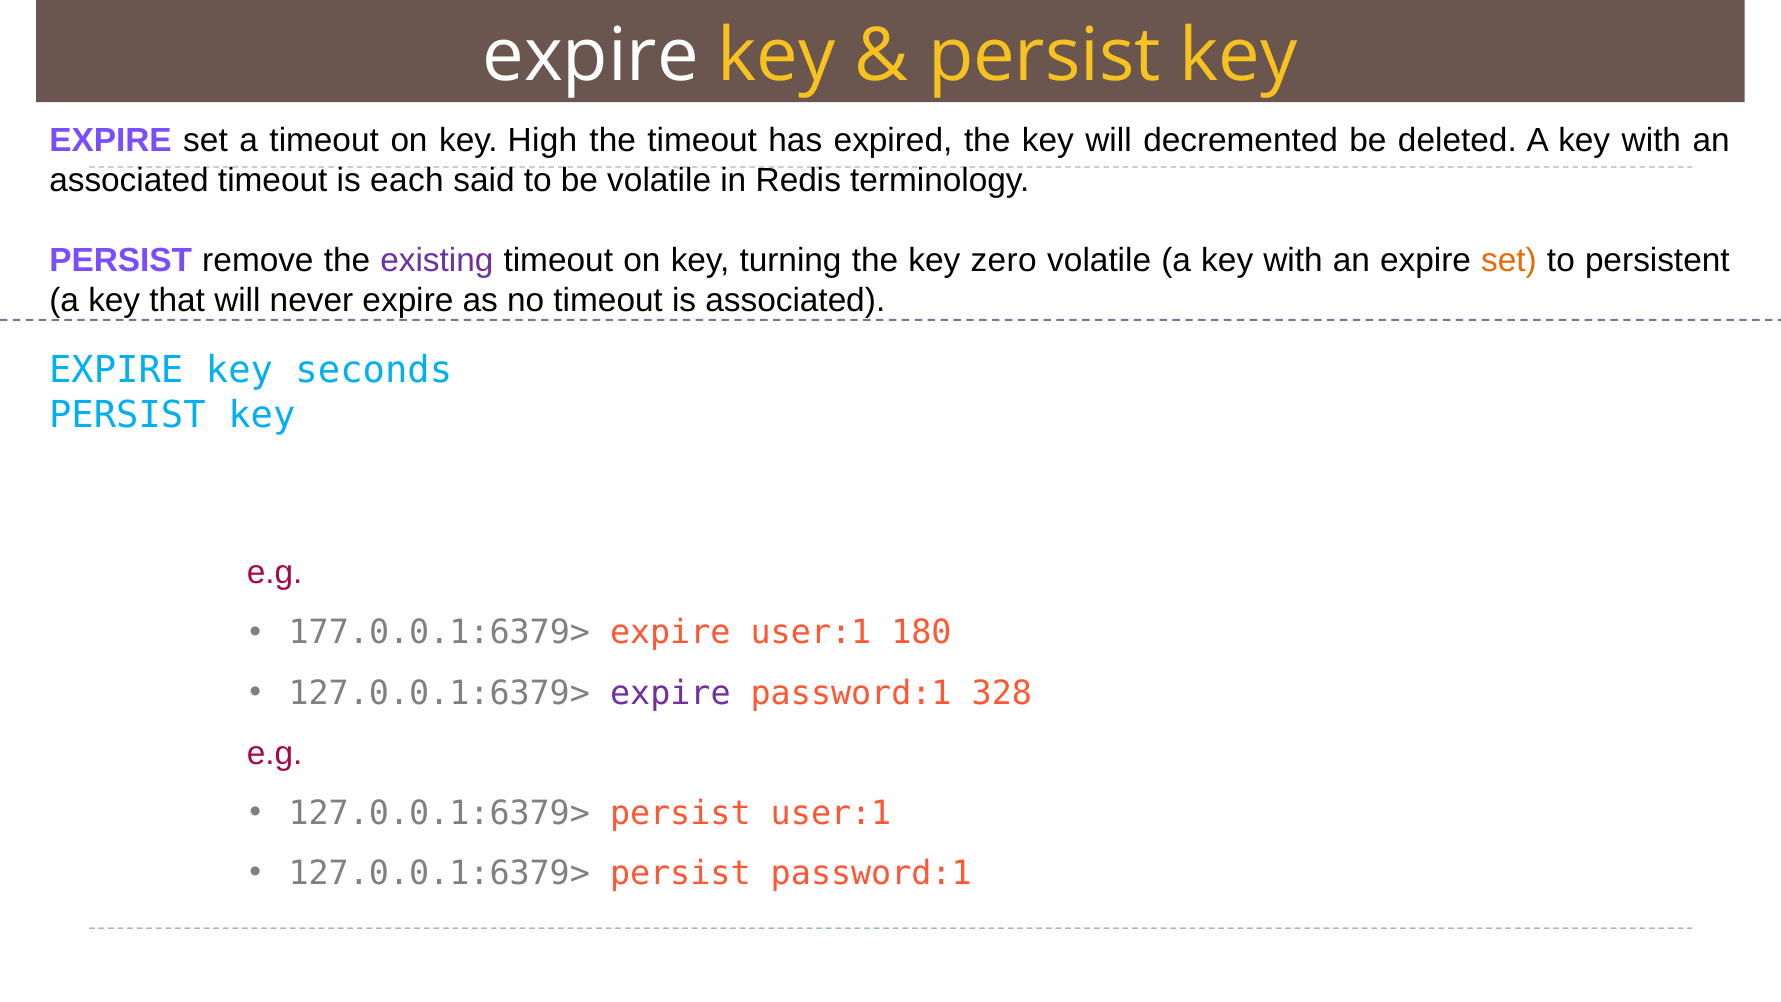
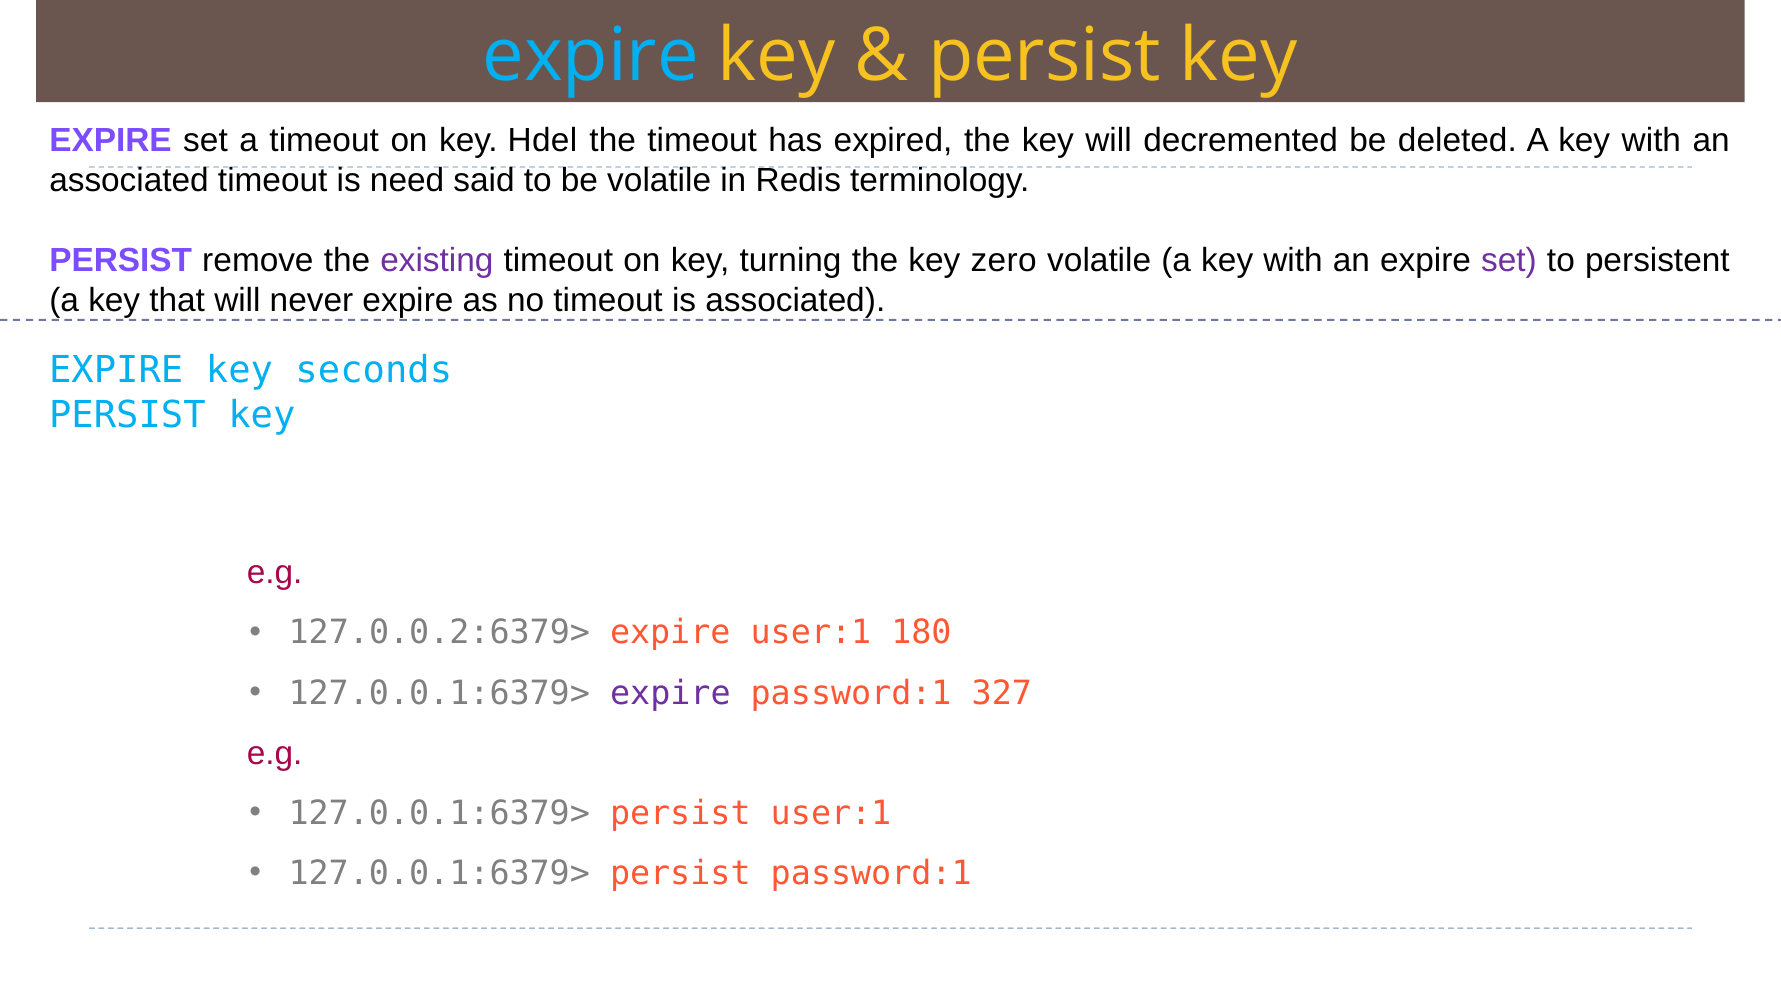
expire at (591, 56) colour: white -> light blue
High: High -> Hdel
each: each -> need
set at (1509, 260) colour: orange -> purple
177.0.0.1:6379>: 177.0.0.1:6379> -> 127.0.0.2:6379>
328: 328 -> 327
